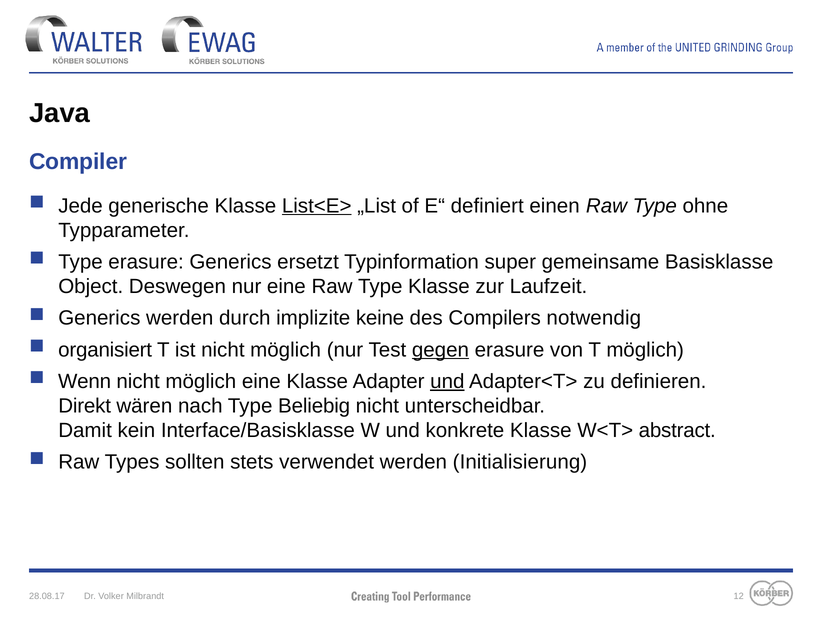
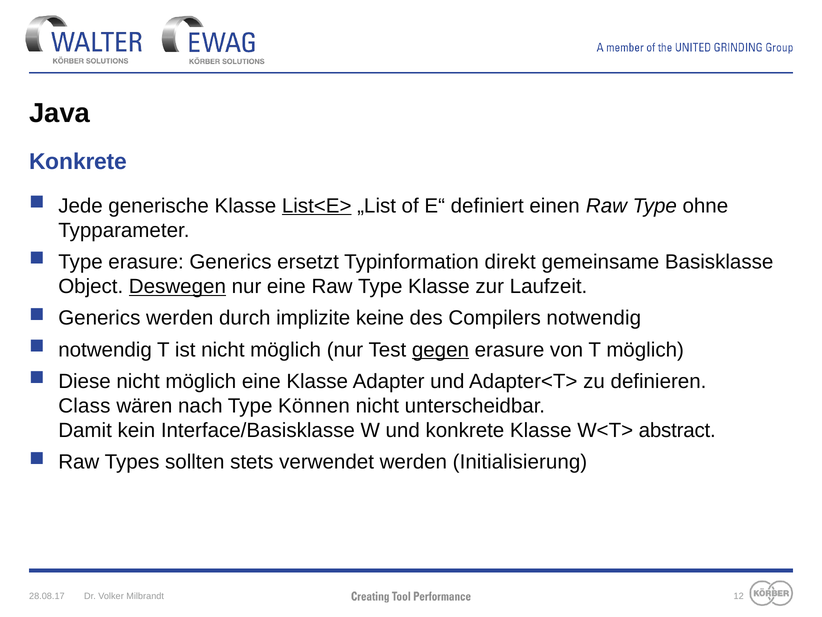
Compiler at (78, 162): Compiler -> Konkrete
super: super -> direkt
Deswegen underline: none -> present
organisiert at (105, 349): organisiert -> notwendig
Wenn: Wenn -> Diese
und at (447, 381) underline: present -> none
Direkt: Direkt -> Class
Beliebig: Beliebig -> Können
